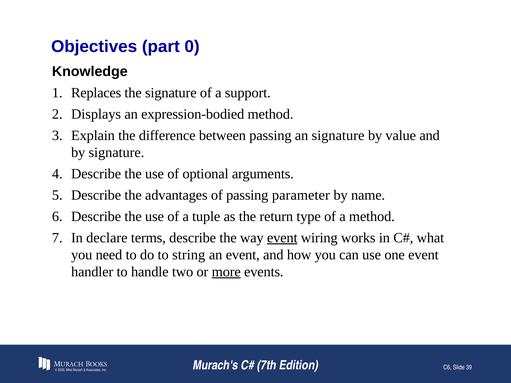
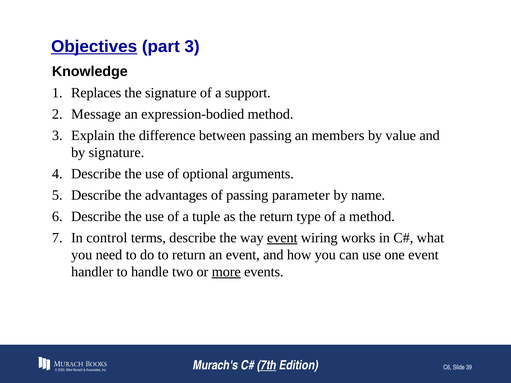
Objectives underline: none -> present
part 0: 0 -> 3
Displays: Displays -> Message
an signature: signature -> members
declare: declare -> control
to string: string -> return
7th underline: none -> present
